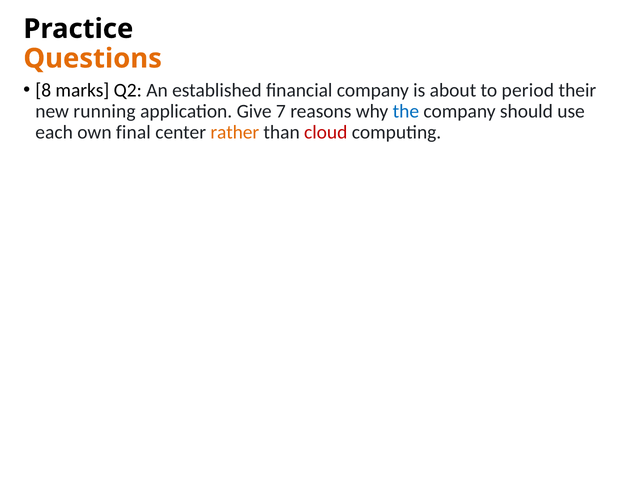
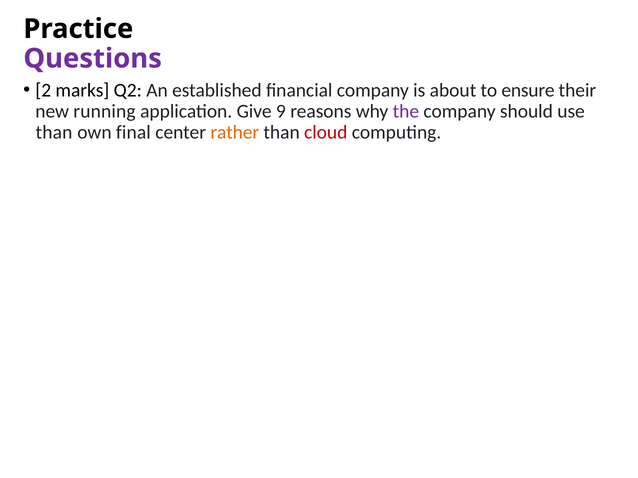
Questions colour: orange -> purple
8: 8 -> 2
period: period -> ensure
7: 7 -> 9
the colour: blue -> purple
each at (54, 132): each -> than
